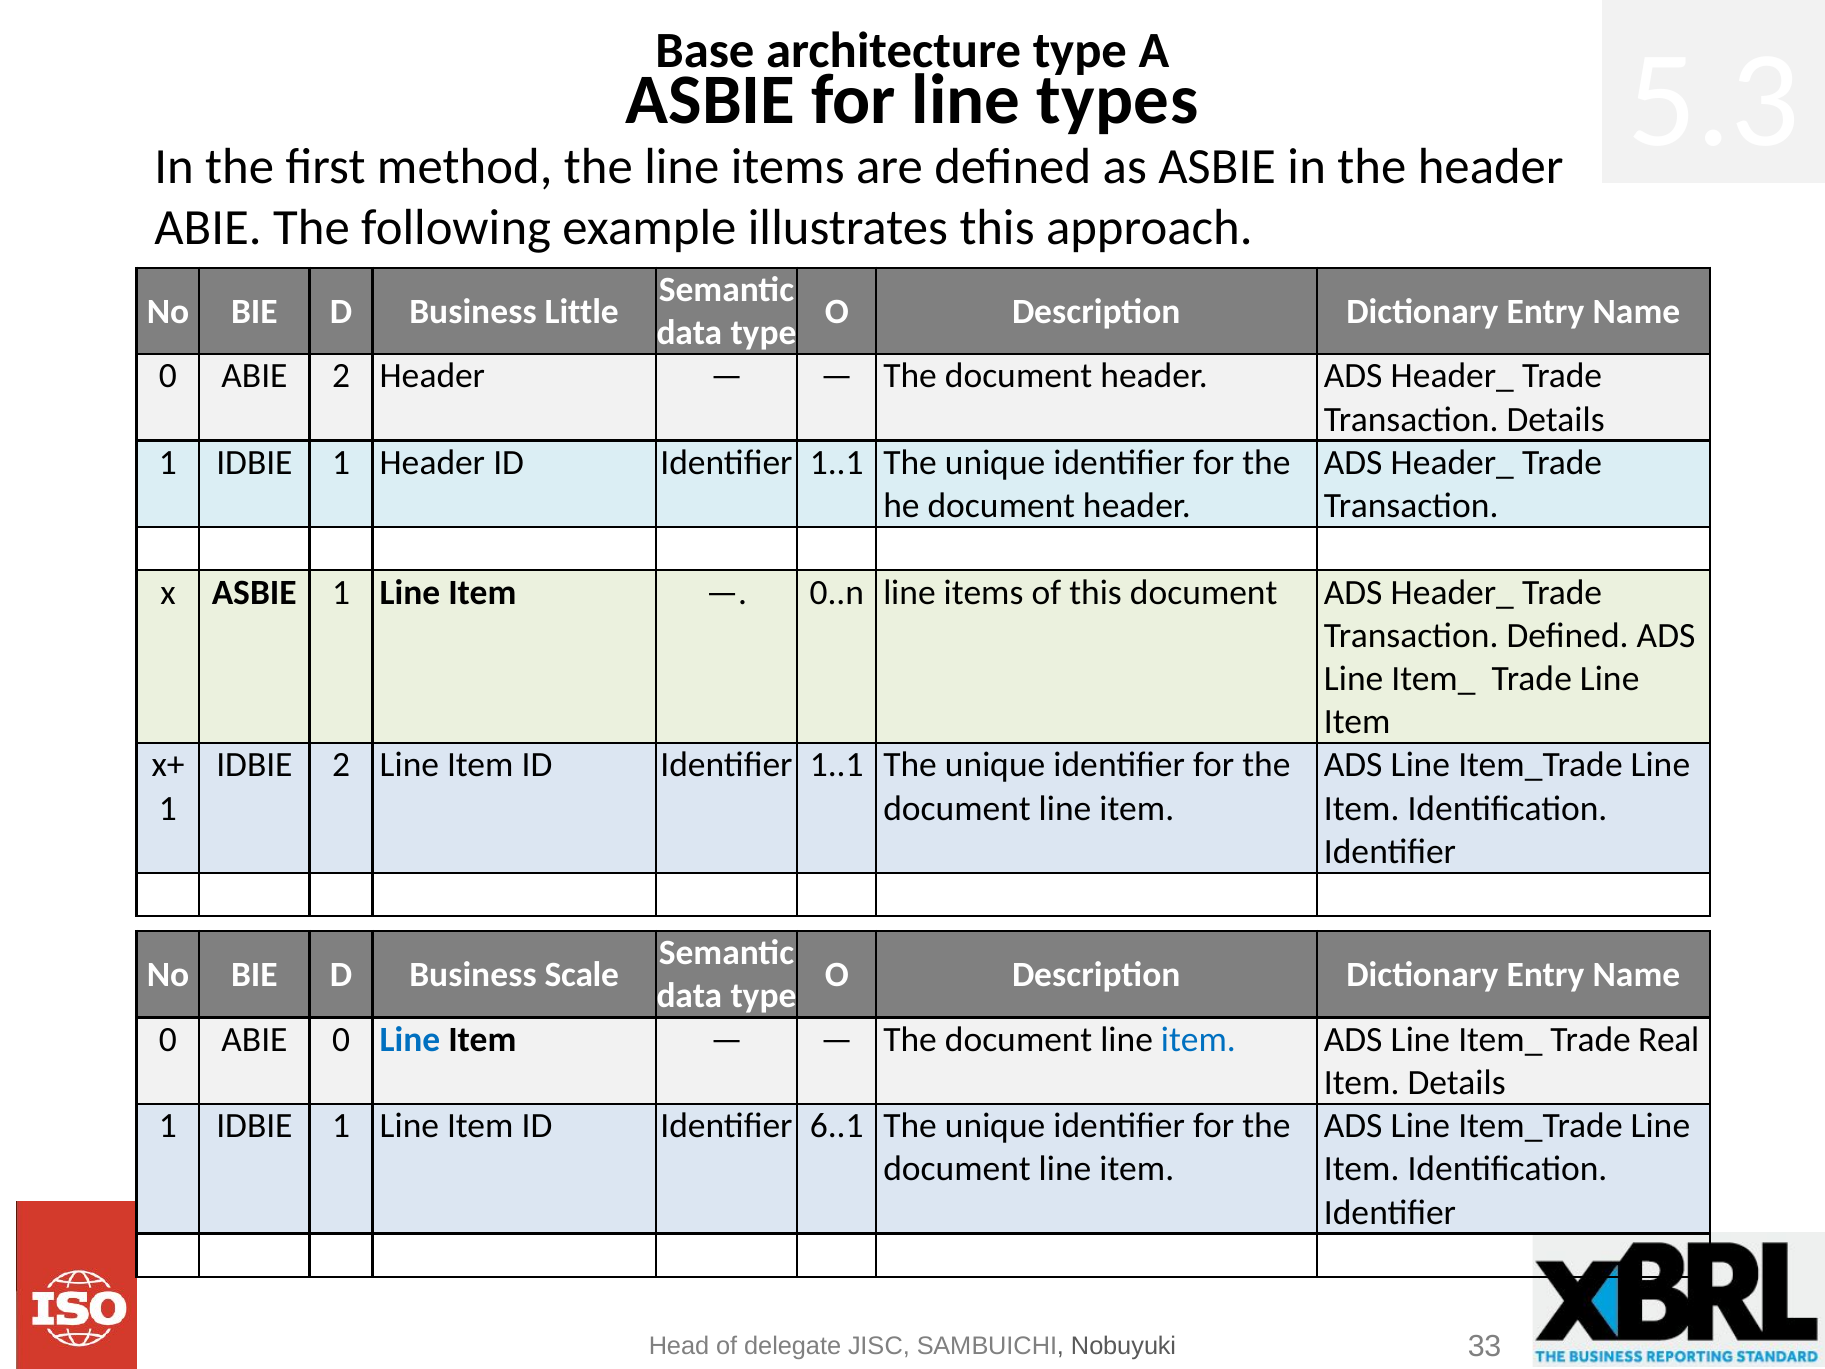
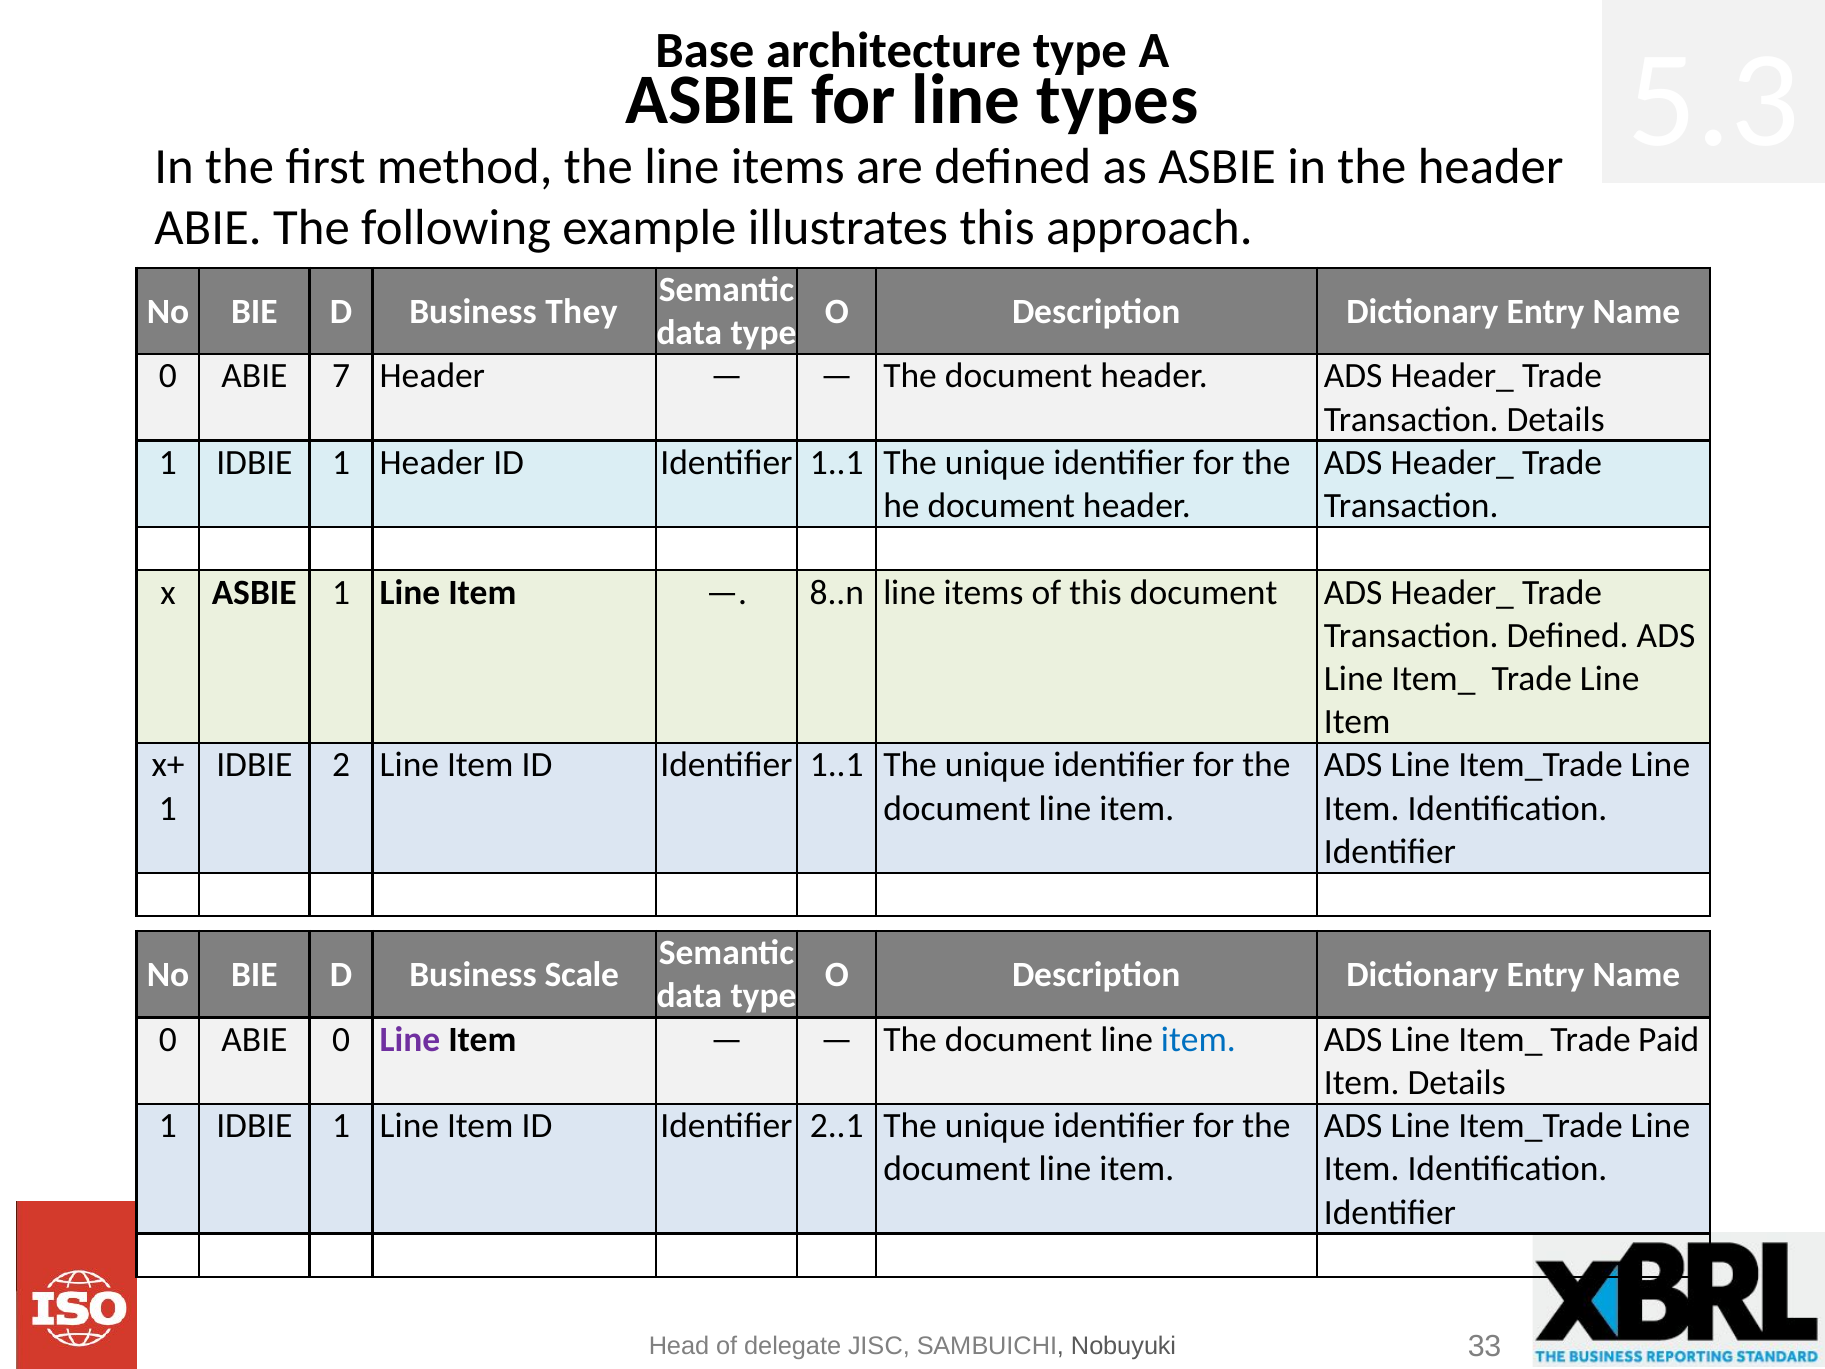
Little: Little -> They
ABIE 2: 2 -> 7
0..n: 0..n -> 8..n
Line at (410, 1039) colour: blue -> purple
Real: Real -> Paid
6..1: 6..1 -> 2..1
